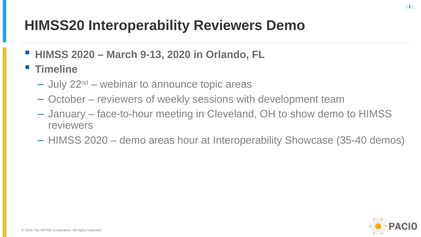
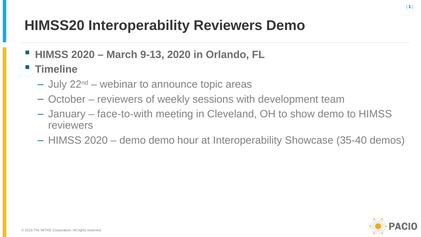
face-to-hour: face-to-hour -> face-to-with
demo areas: areas -> demo
